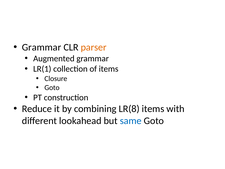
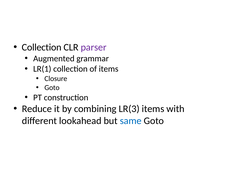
Grammar at (42, 47): Grammar -> Collection
parser colour: orange -> purple
LR(8: LR(8 -> LR(3
